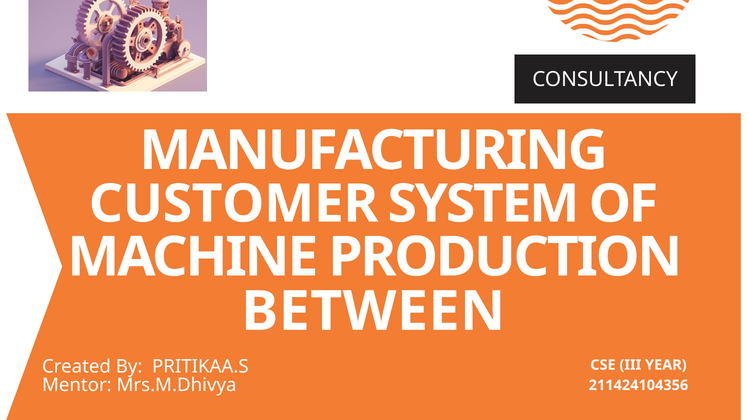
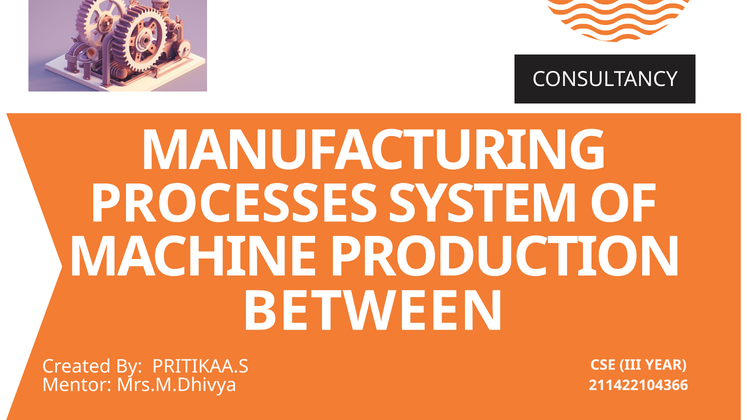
CUSTOMER: CUSTOMER -> PROCESSES
211424104356: 211424104356 -> 211422104366
